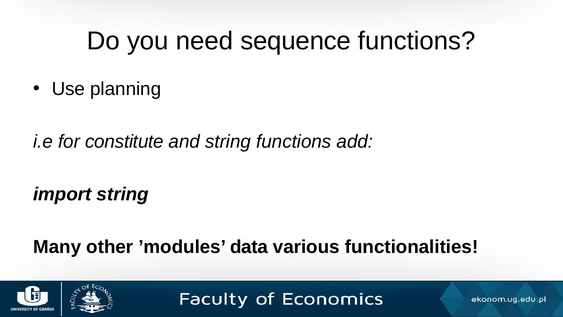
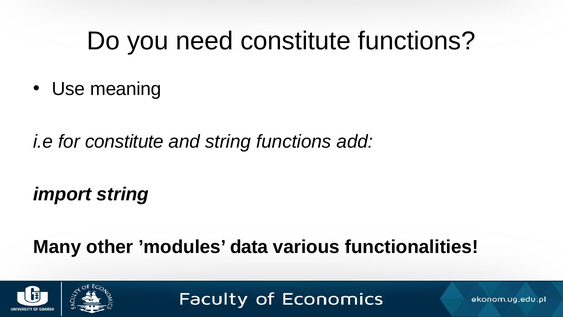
need sequence: sequence -> constitute
planning: planning -> meaning
